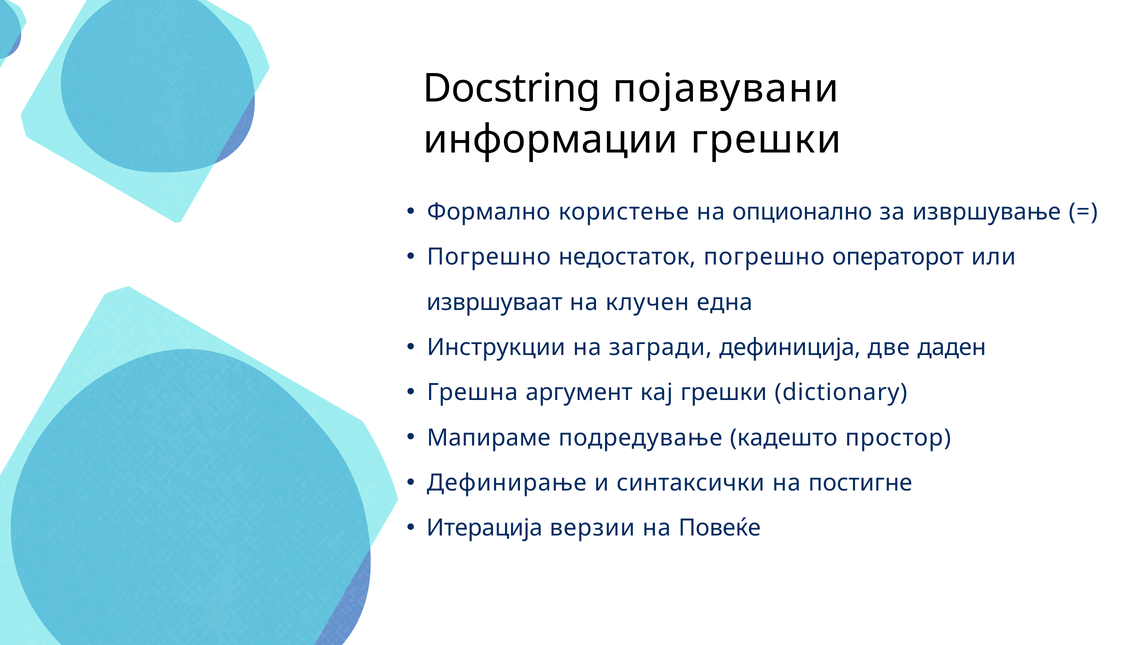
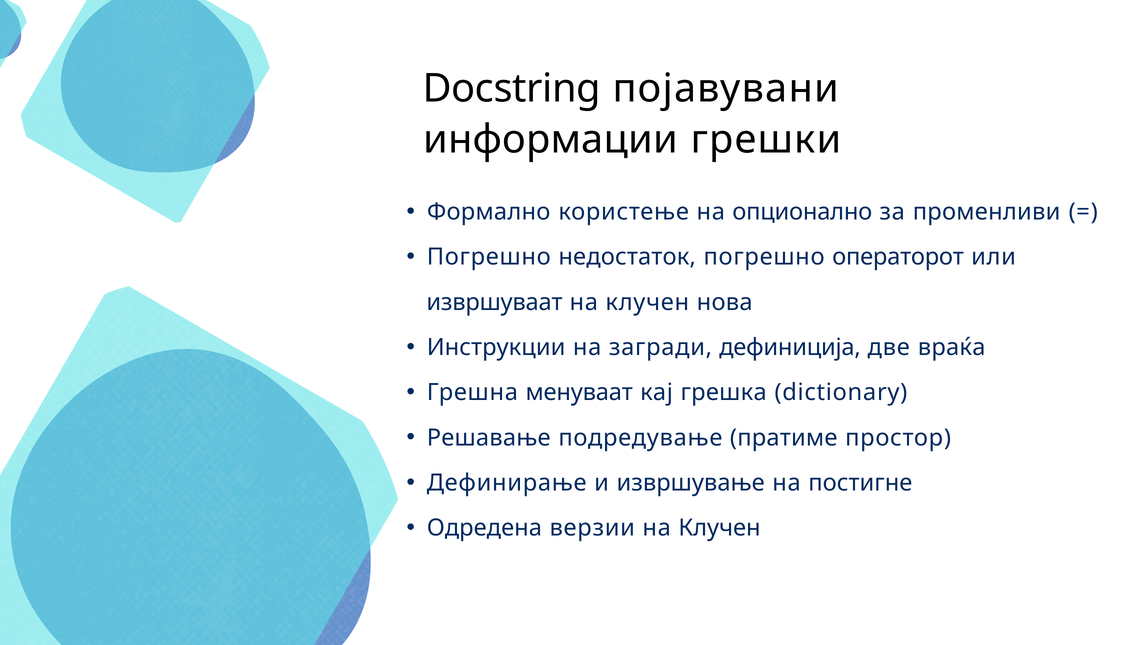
извршување: извршување -> променливи
една: една -> нова
даден: даден -> враќа
аргумент: аргумент -> менуваат
кај грешки: грешки -> грешка
Мапираме: Мапираме -> Решавање
кадешто: кадешто -> пратиме
синтаксички: синтаксички -> извршување
Итерација: Итерација -> Одредена
верзии на Повеќе: Повеќе -> Клучен
